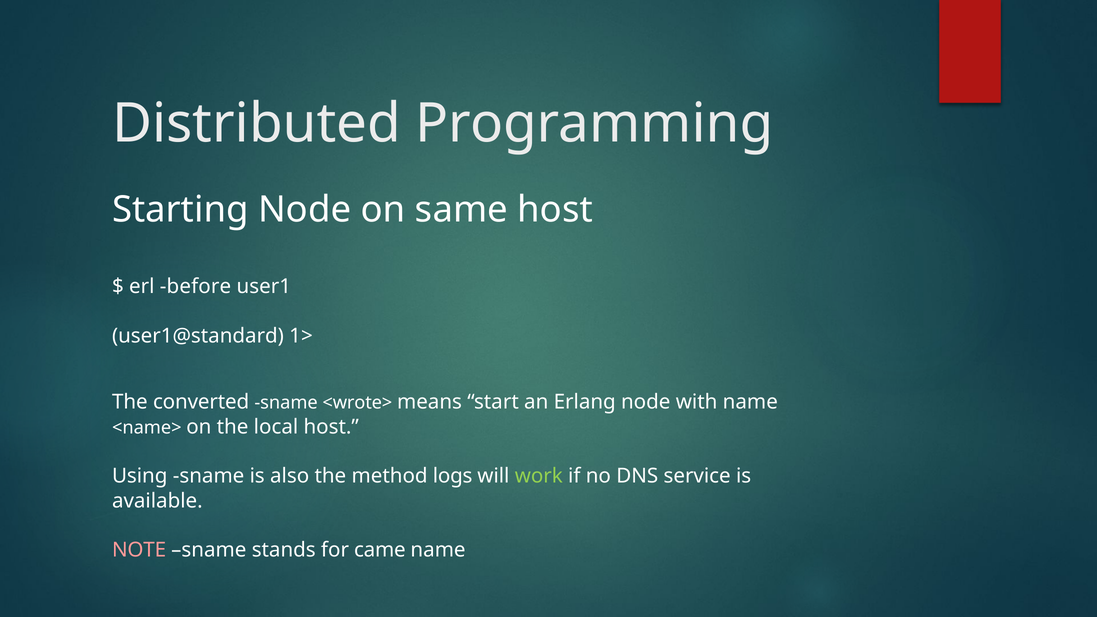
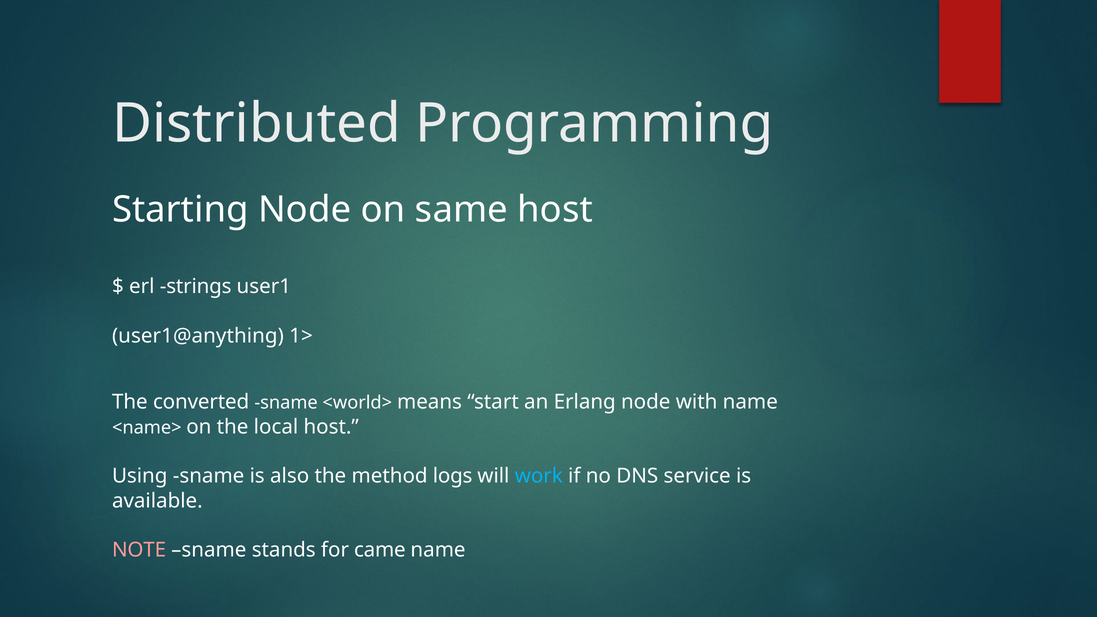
before: before -> strings
user1@standard: user1@standard -> user1@anything
<wrote>: <wrote> -> <world>
work colour: light green -> light blue
